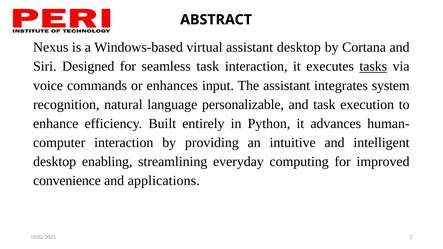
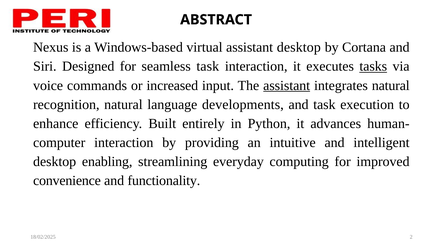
enhances: enhances -> increased
assistant at (287, 86) underline: none -> present
integrates system: system -> natural
personalizable: personalizable -> developments
applications: applications -> functionality
